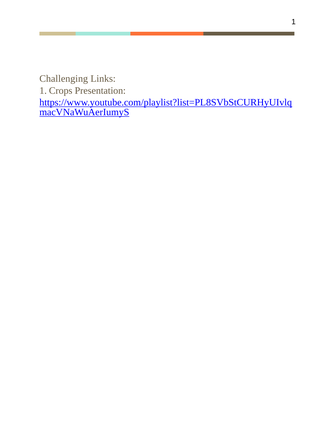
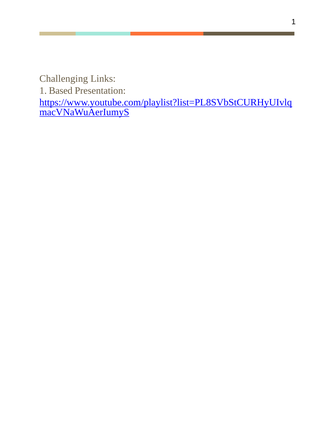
Crops: Crops -> Based
